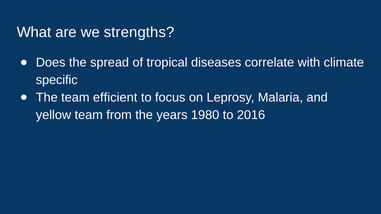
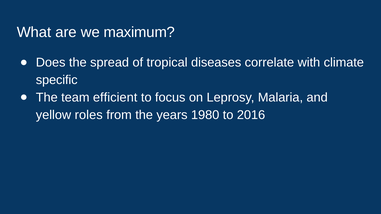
strengths: strengths -> maximum
yellow team: team -> roles
